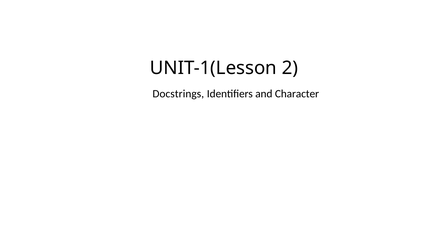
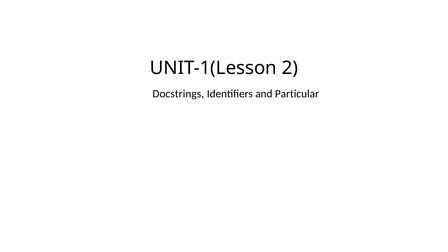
Character: Character -> Particular
